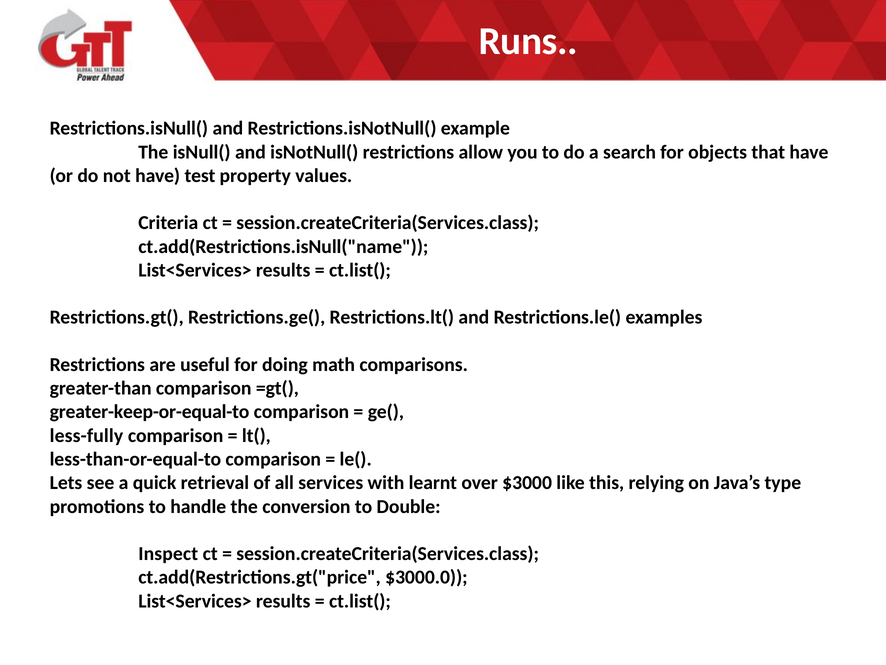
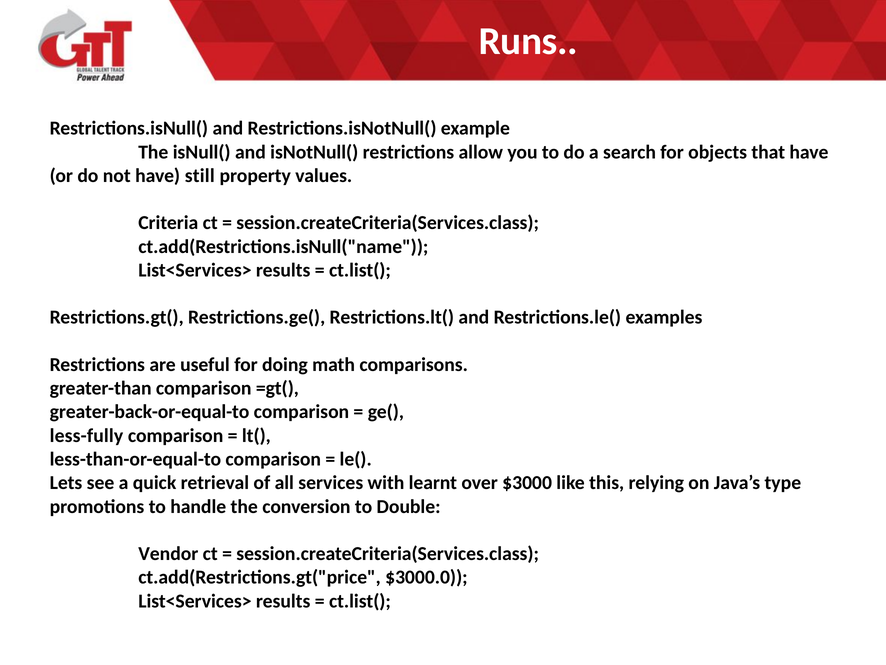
test: test -> still
greater-keep-or-equal-to: greater-keep-or-equal-to -> greater-back-or-equal-to
Inspect: Inspect -> Vendor
